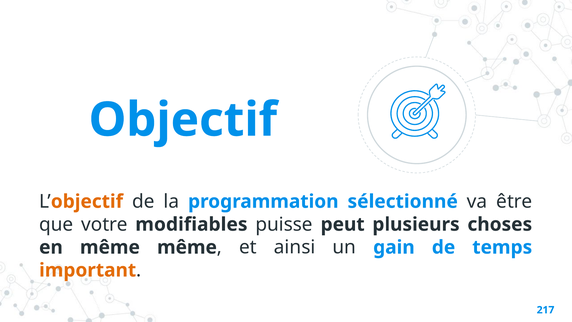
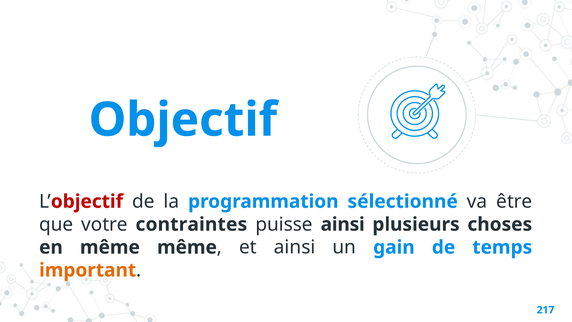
objectif at (87, 201) colour: orange -> red
modifiables: modifiables -> contraintes
puisse peut: peut -> ainsi
